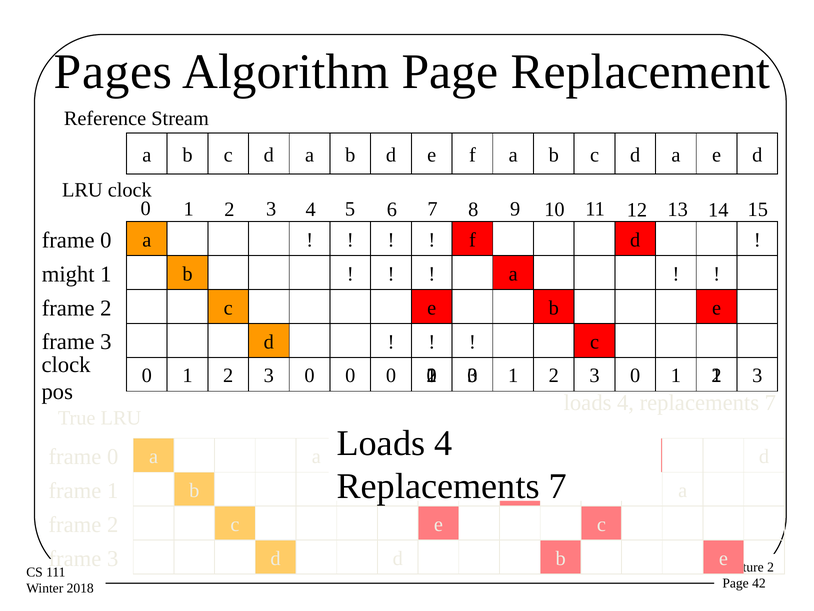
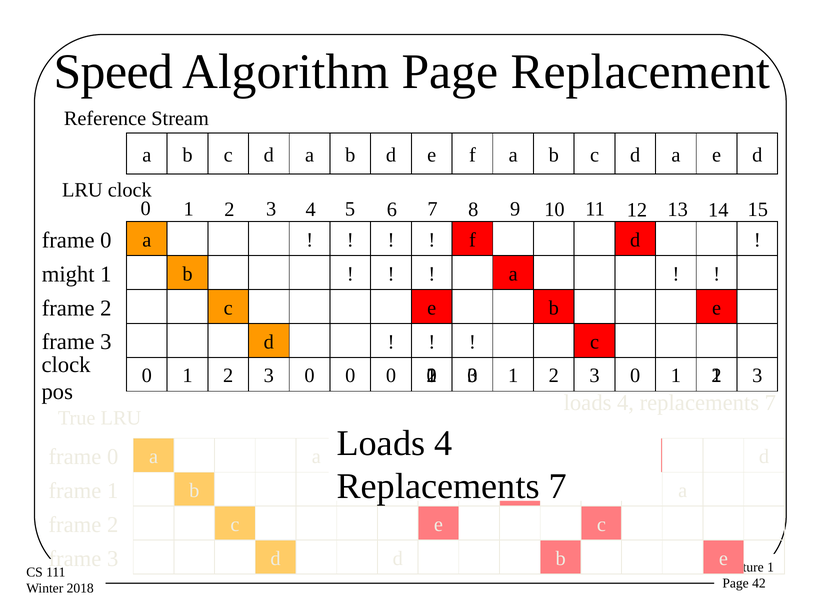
Pages: Pages -> Speed
2 at (771, 567): 2 -> 1
